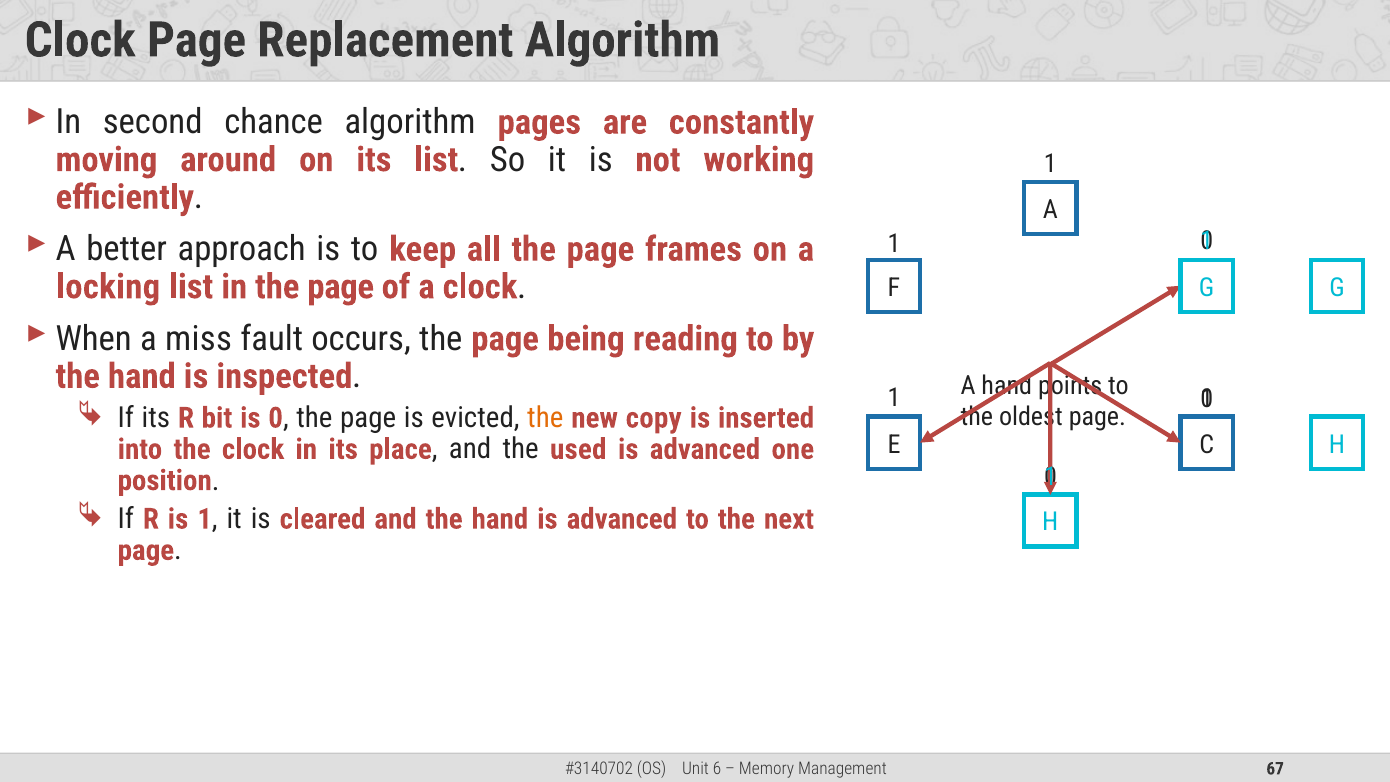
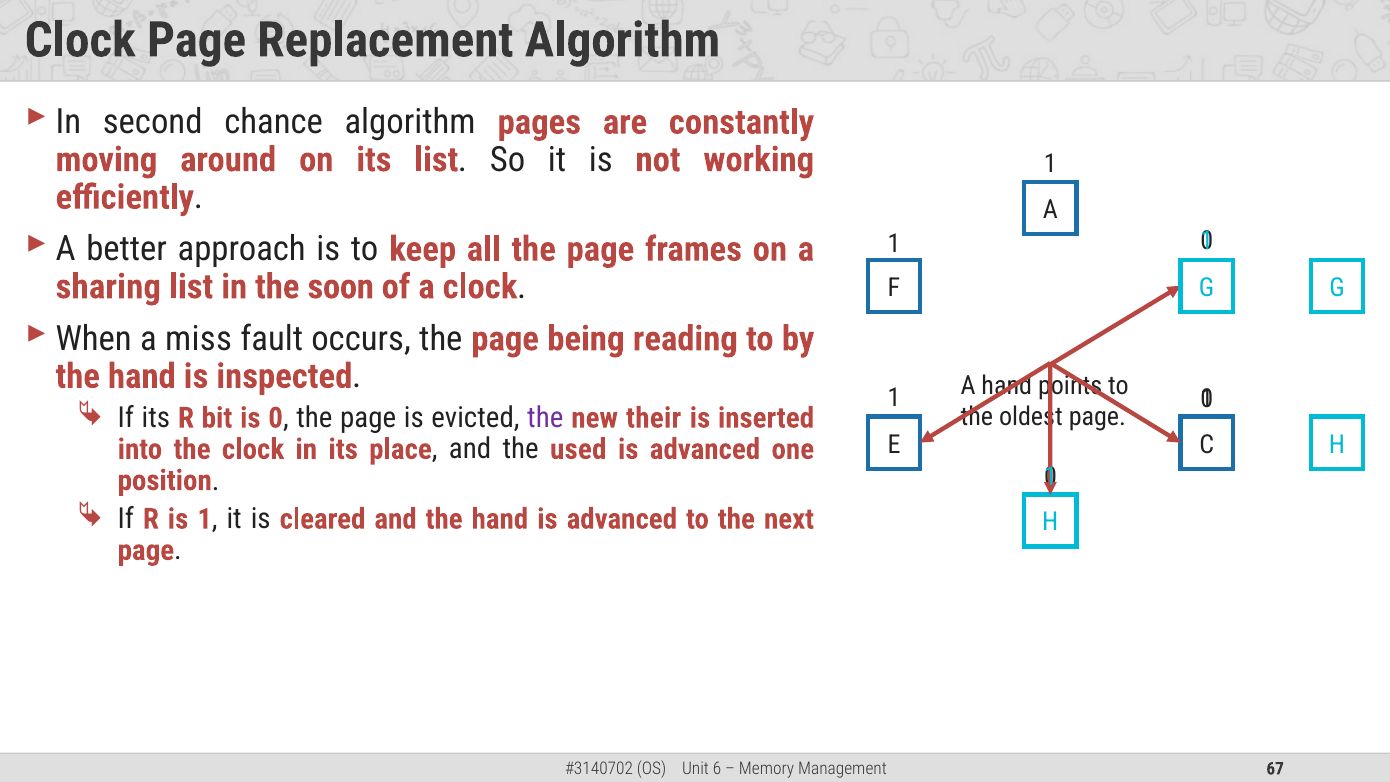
locking: locking -> sharing
in the page: page -> soon
the at (545, 418) colour: orange -> purple
copy: copy -> their
